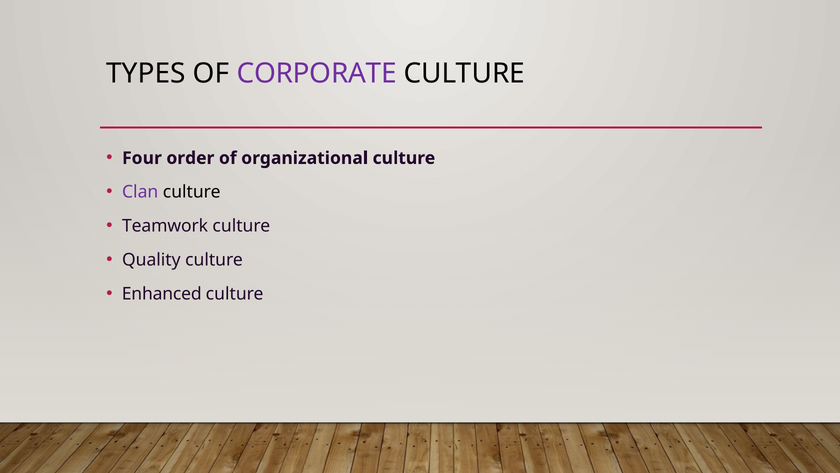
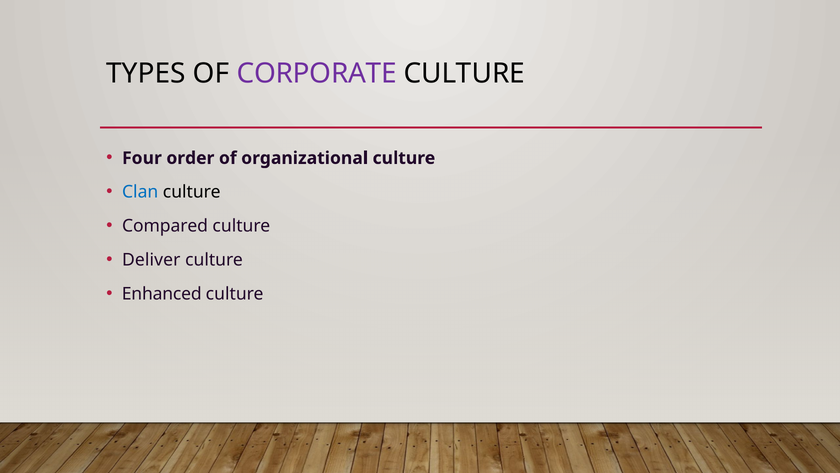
Clan colour: purple -> blue
Teamwork: Teamwork -> Compared
Quality: Quality -> Deliver
